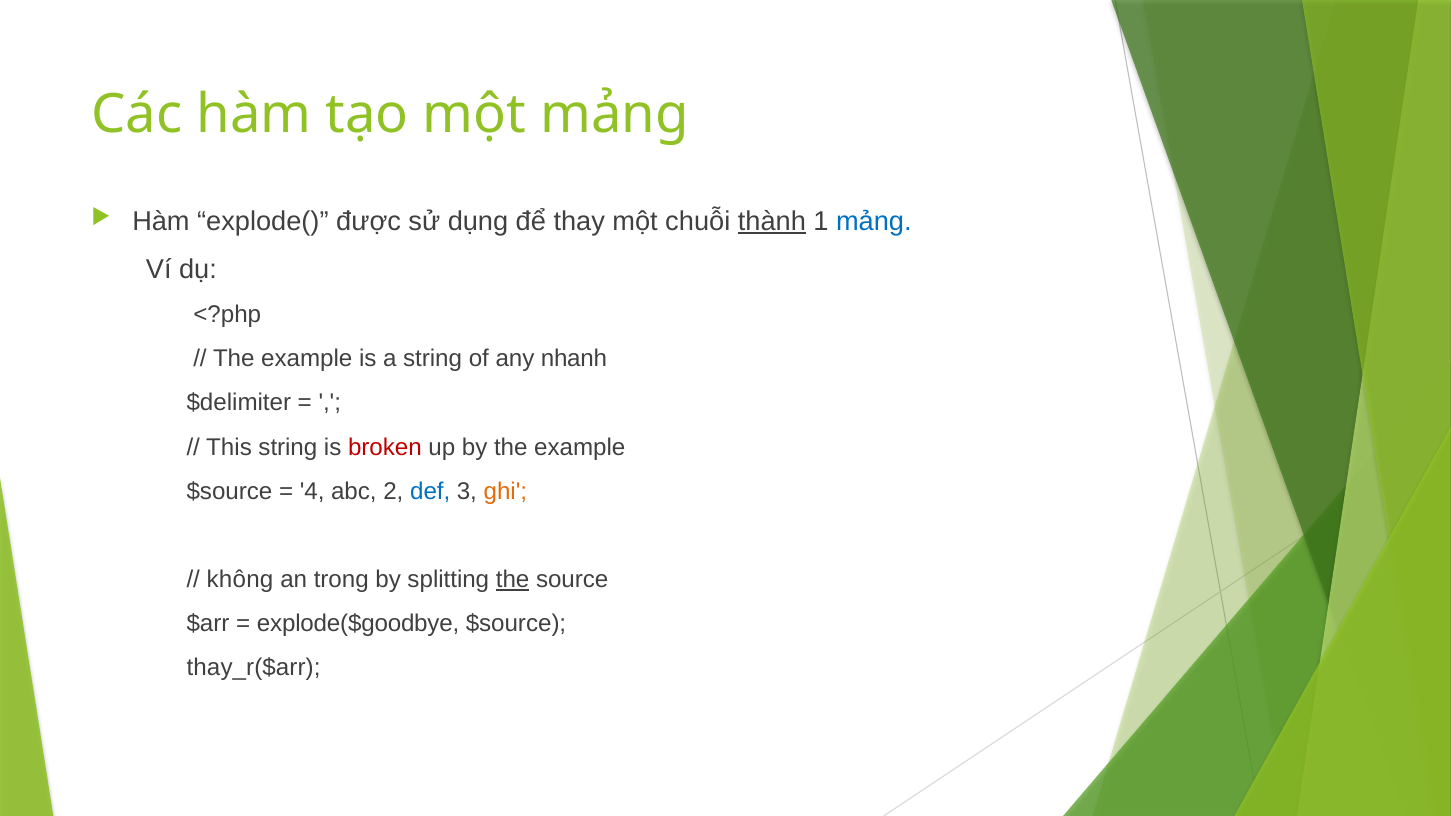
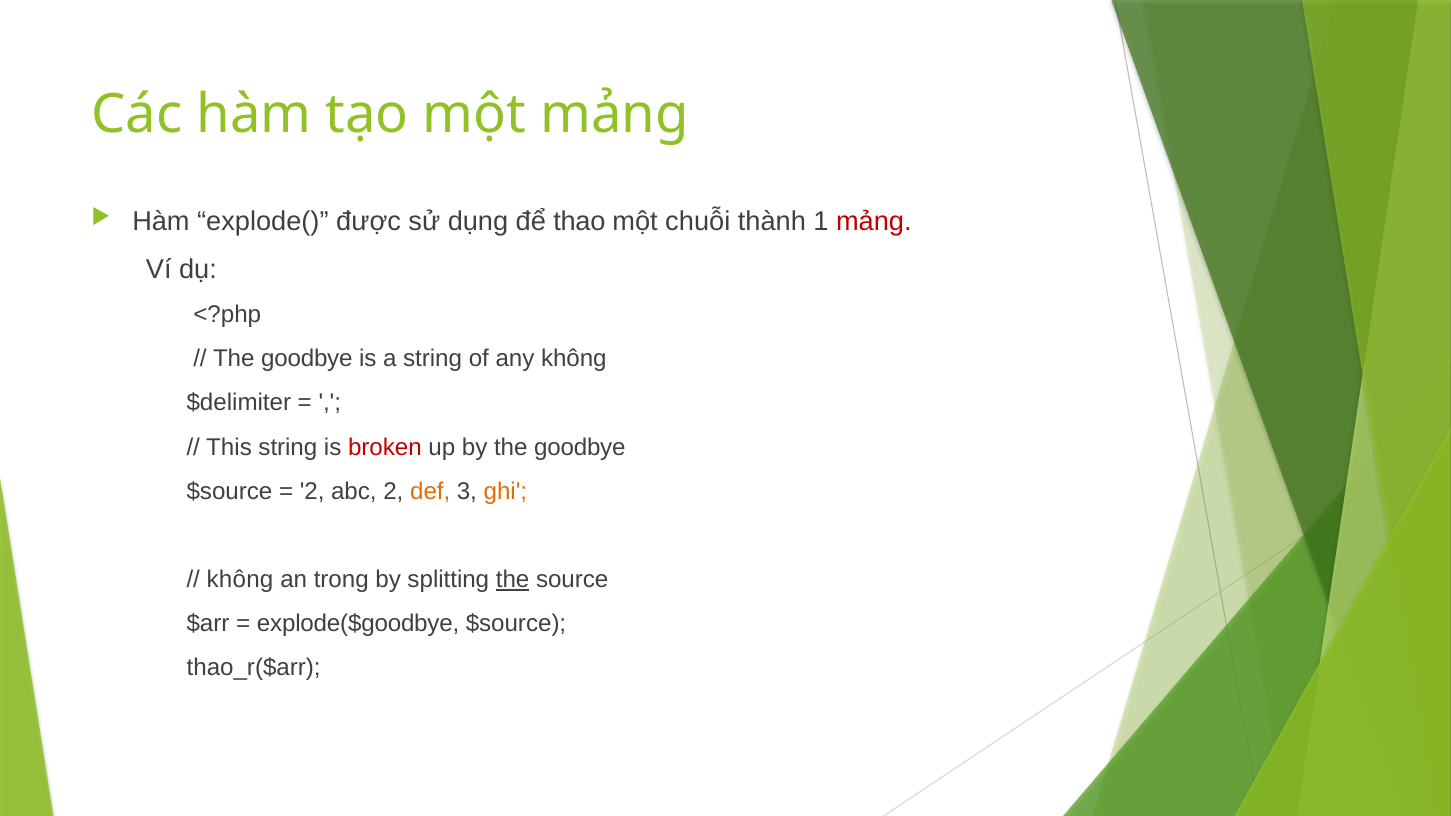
thay: thay -> thao
thành underline: present -> none
mảng at (874, 221) colour: blue -> red
example at (307, 359): example -> goodbye
any nhanh: nhanh -> không
by the example: example -> goodbye
4 at (312, 491): 4 -> 2
def colour: blue -> orange
thay_r($arr: thay_r($arr -> thao_r($arr
